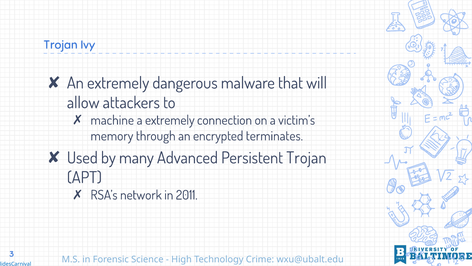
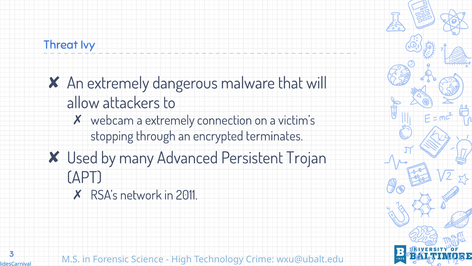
Trojan at (61, 45): Trojan -> Threat
machine: machine -> webcam
memory: memory -> stopping
